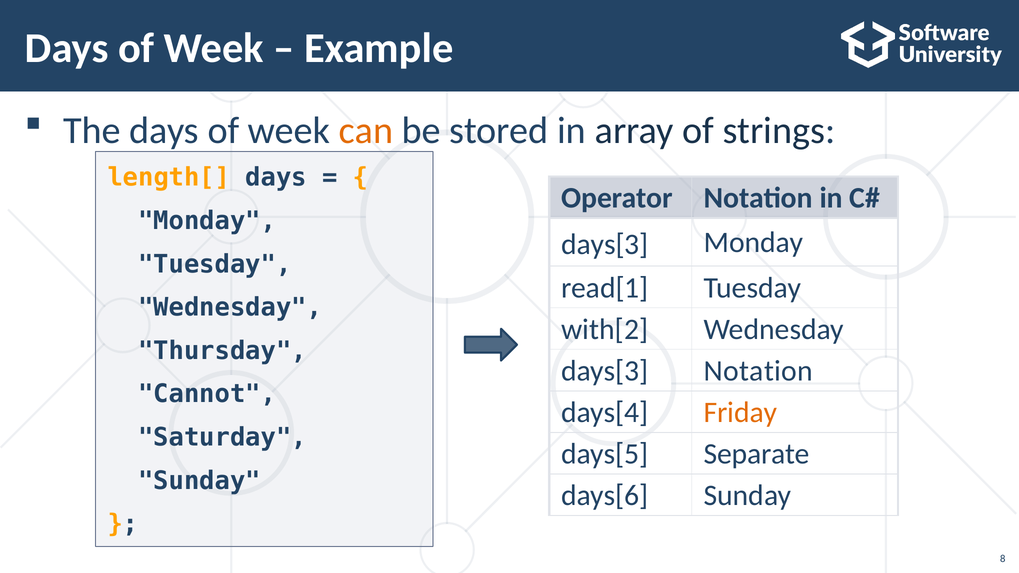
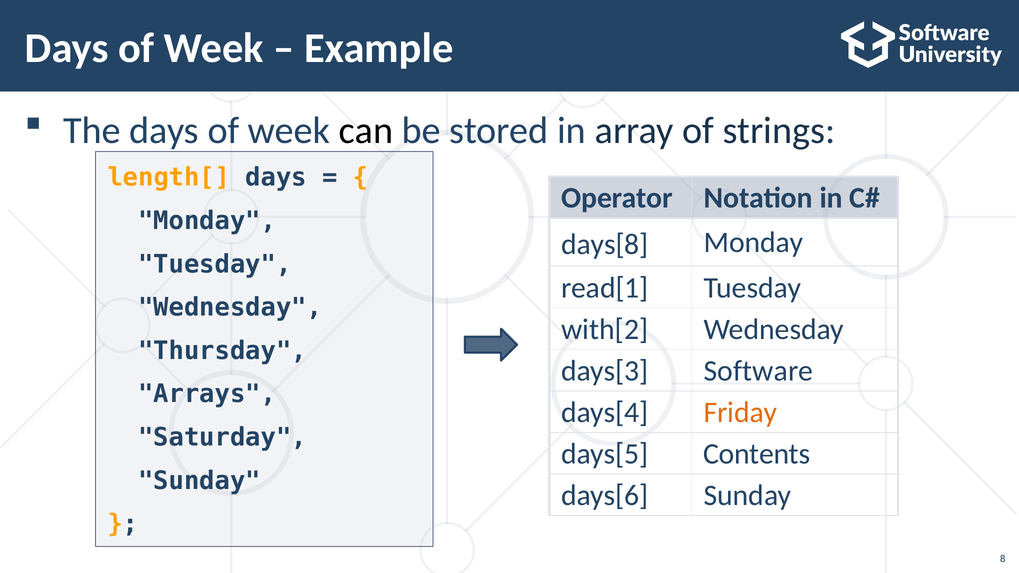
can colour: orange -> black
days[3 at (605, 245): days[3 -> days[8
days[3 Notation: Notation -> Software
Cannot: Cannot -> Arrays
Separate: Separate -> Contents
